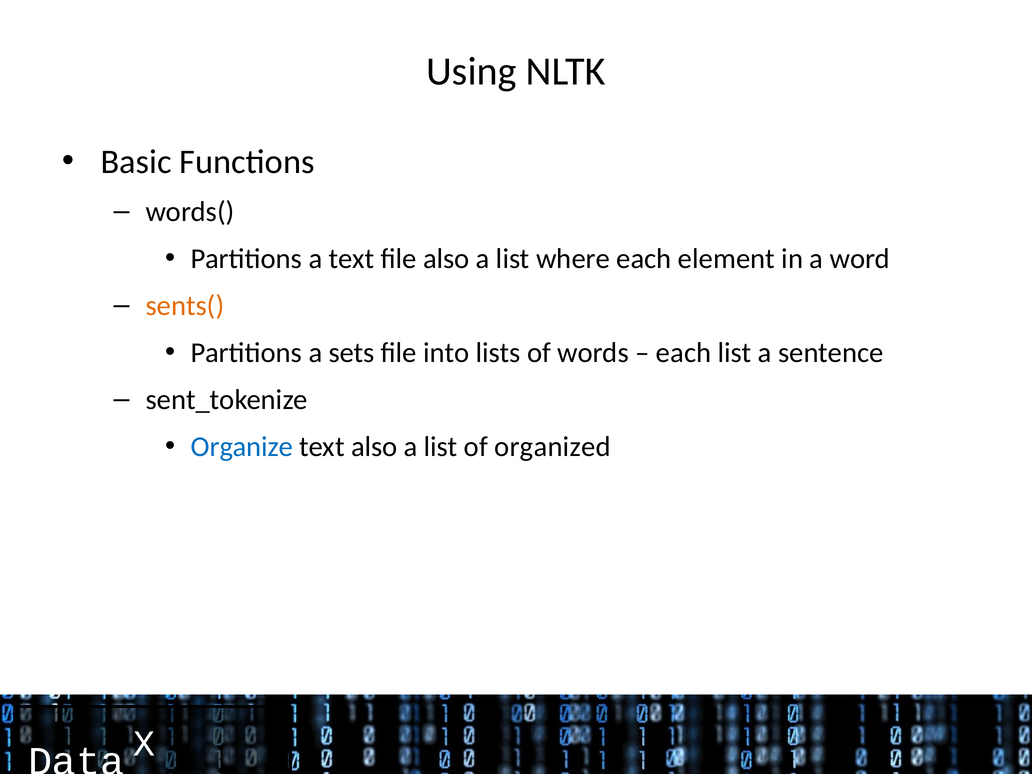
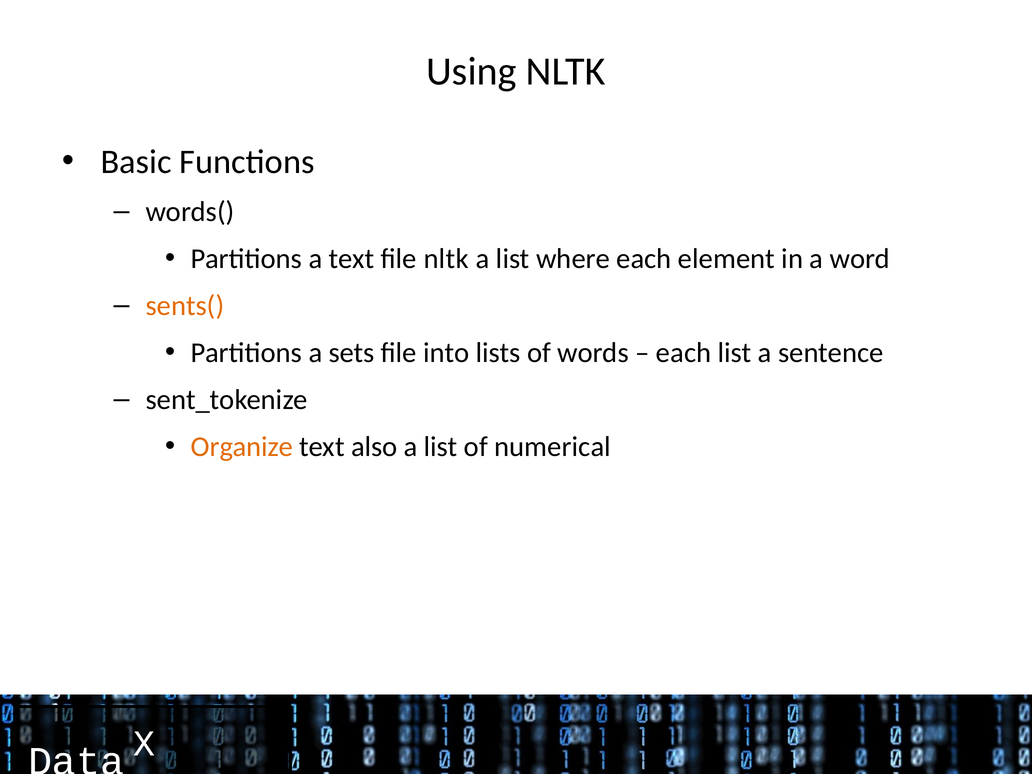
file also: also -> nltk
Organize colour: blue -> orange
organized: organized -> numerical
